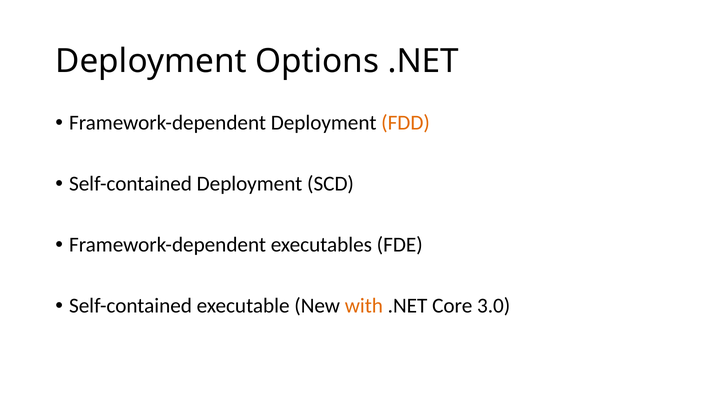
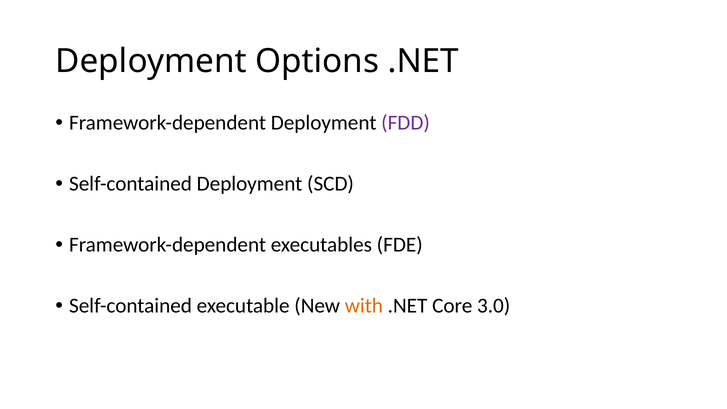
FDD colour: orange -> purple
